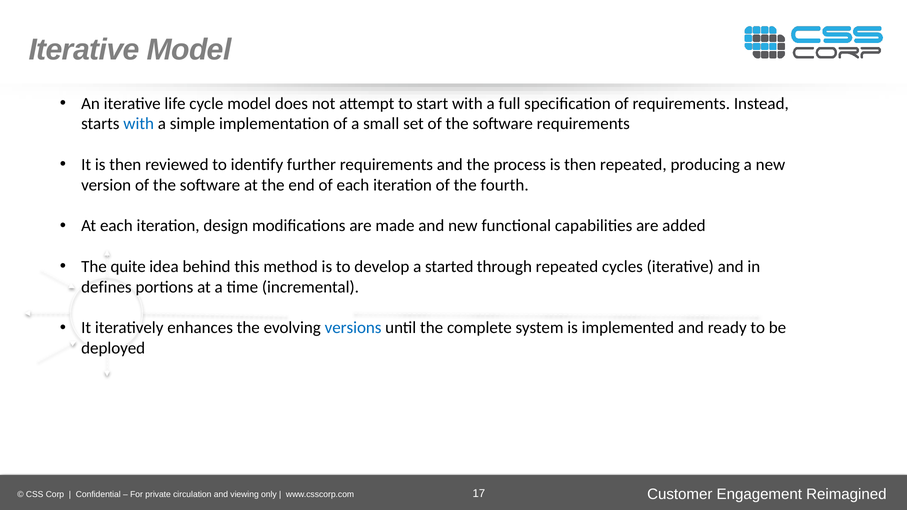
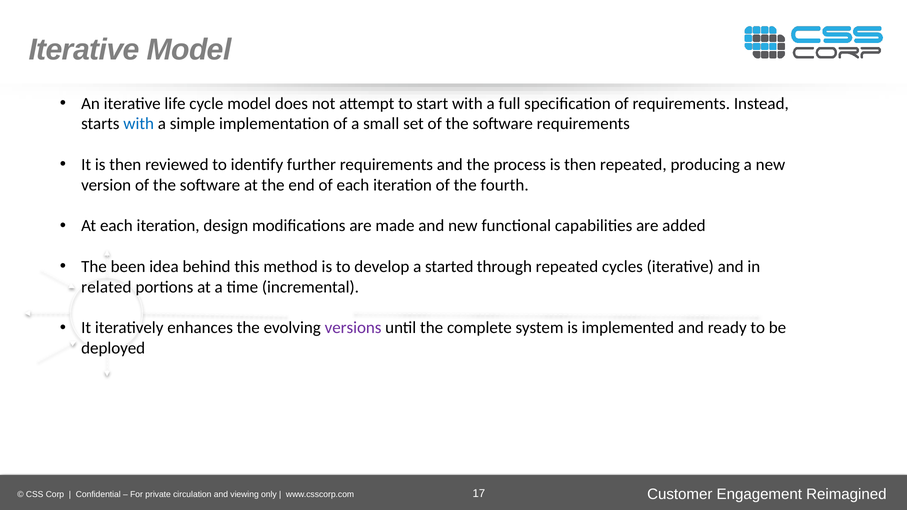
quite: quite -> been
defines: defines -> related
versions colour: blue -> purple
